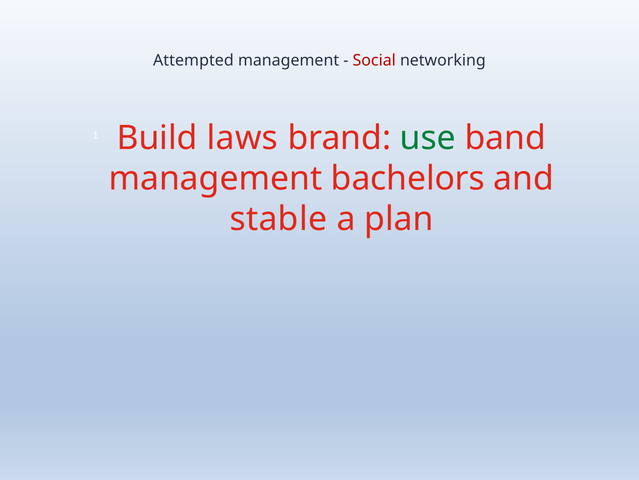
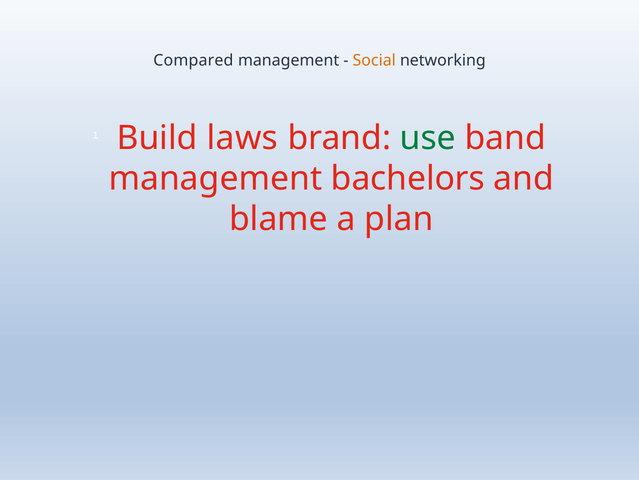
Attempted: Attempted -> Compared
Social colour: red -> orange
stable: stable -> blame
